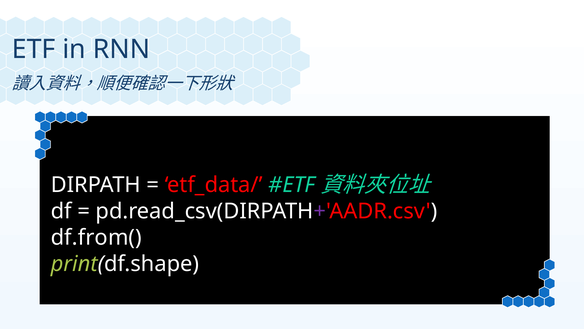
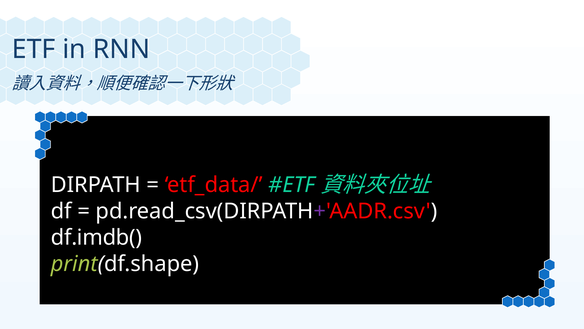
df.from(: df.from( -> df.imdb(
